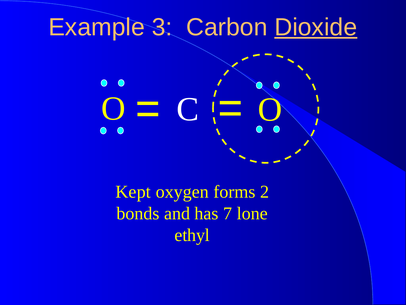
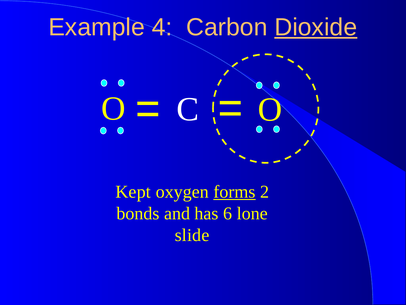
3: 3 -> 4
forms underline: none -> present
7: 7 -> 6
ethyl: ethyl -> slide
